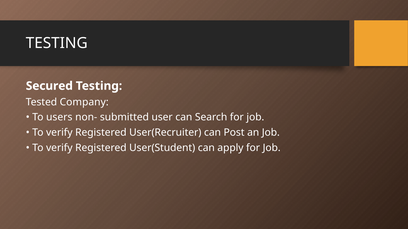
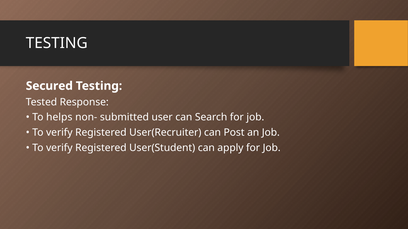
Company: Company -> Response
users: users -> helps
